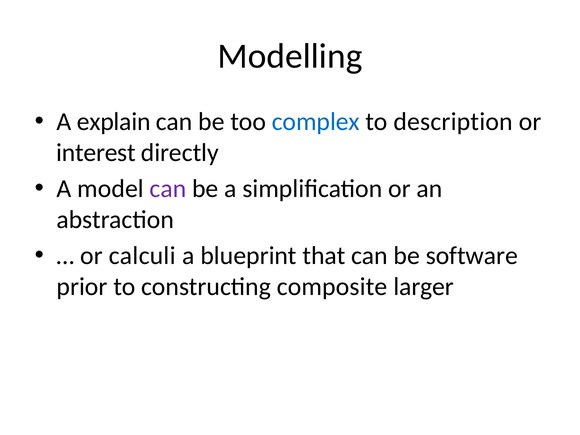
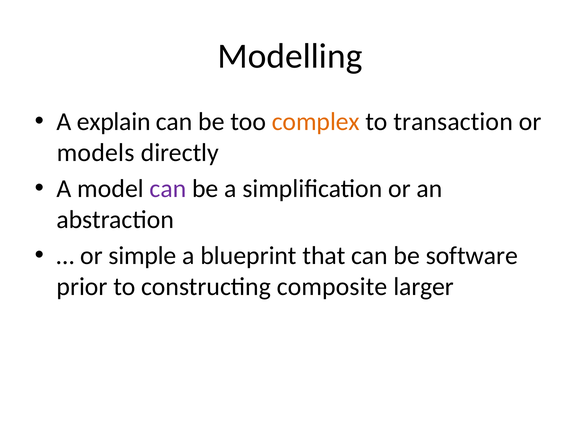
complex colour: blue -> orange
description: description -> transaction
interest: interest -> models
calculi: calculi -> simple
